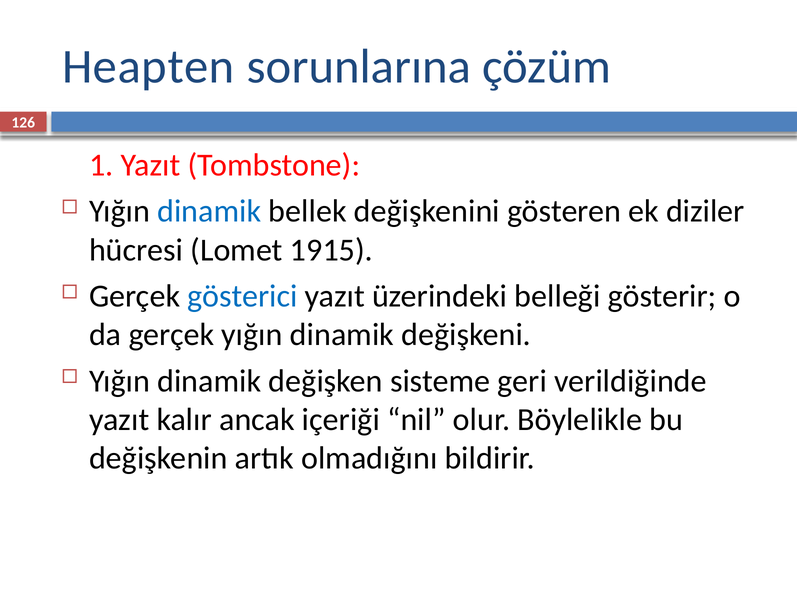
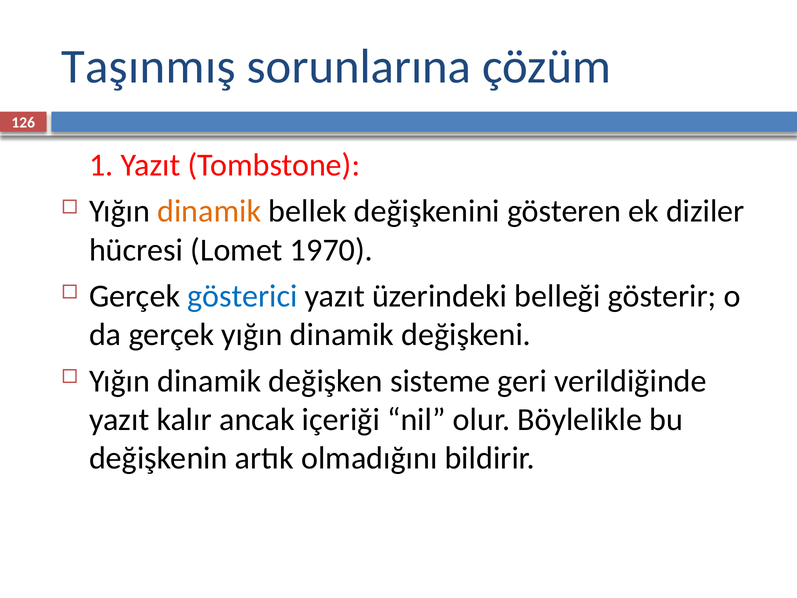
Heapten: Heapten -> Taşınmış
dinamik at (209, 211) colour: blue -> orange
1915: 1915 -> 1970
